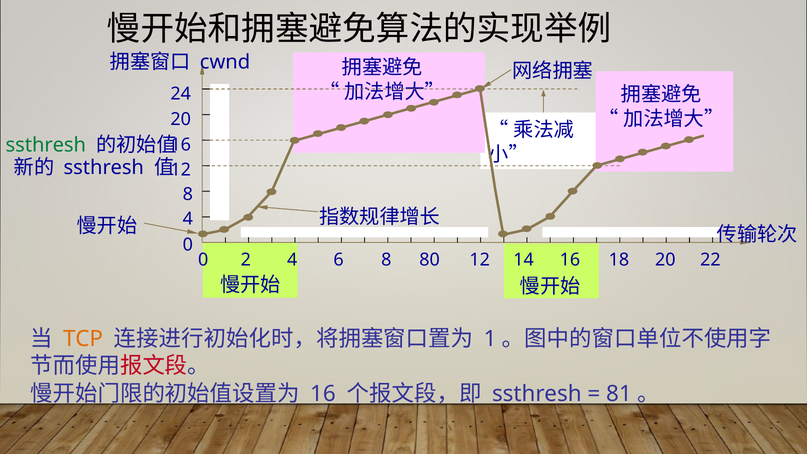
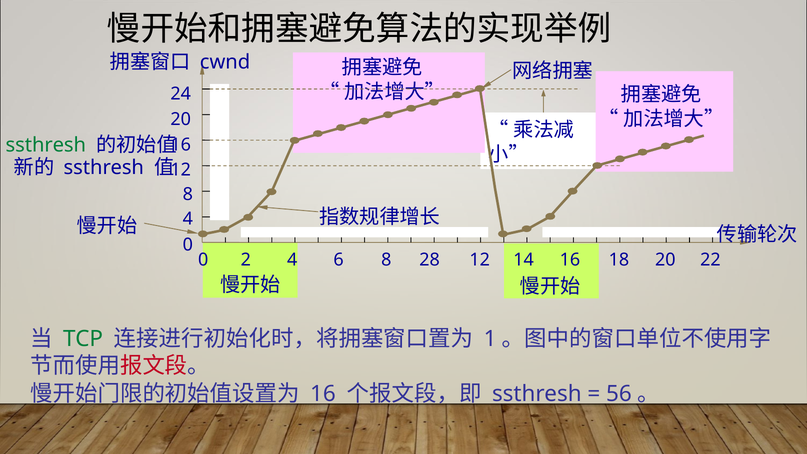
80: 80 -> 28
TCP colour: orange -> green
81: 81 -> 56
